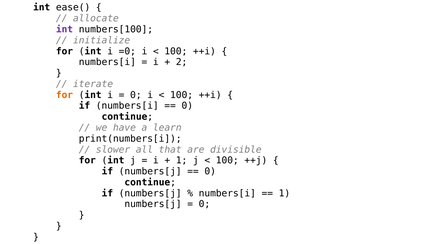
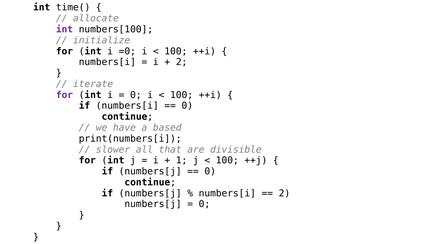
ease(: ease( -> time(
for at (64, 95) colour: orange -> purple
learn: learn -> based
1 at (284, 193): 1 -> 2
